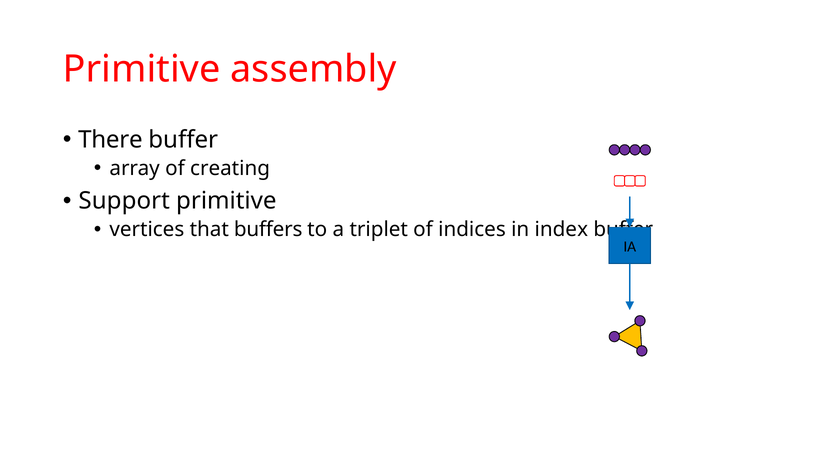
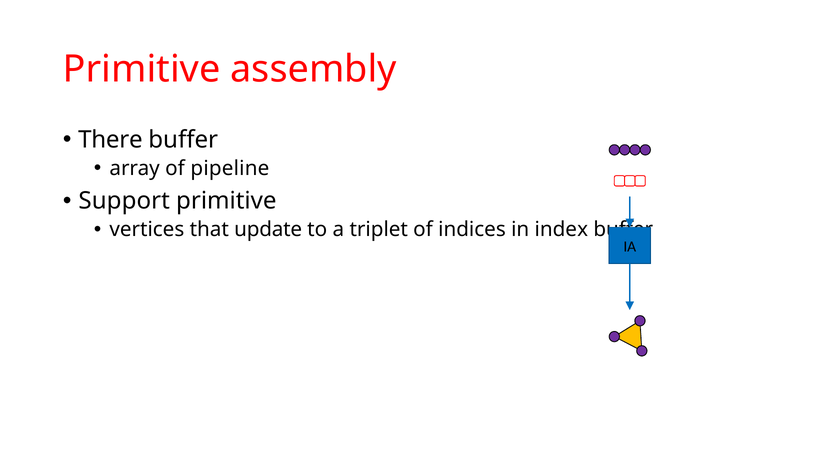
creating: creating -> pipeline
buffers: buffers -> update
